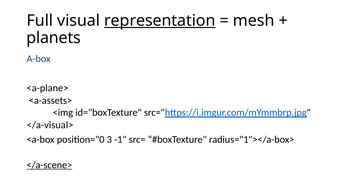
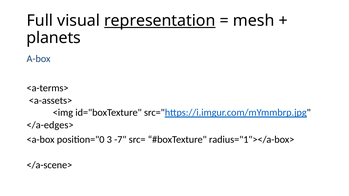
<a-plane>: <a-plane> -> <a-terms>
</a-visual>: </a-visual> -> </a-edges>
-1: -1 -> -7
</a-scene> underline: present -> none
